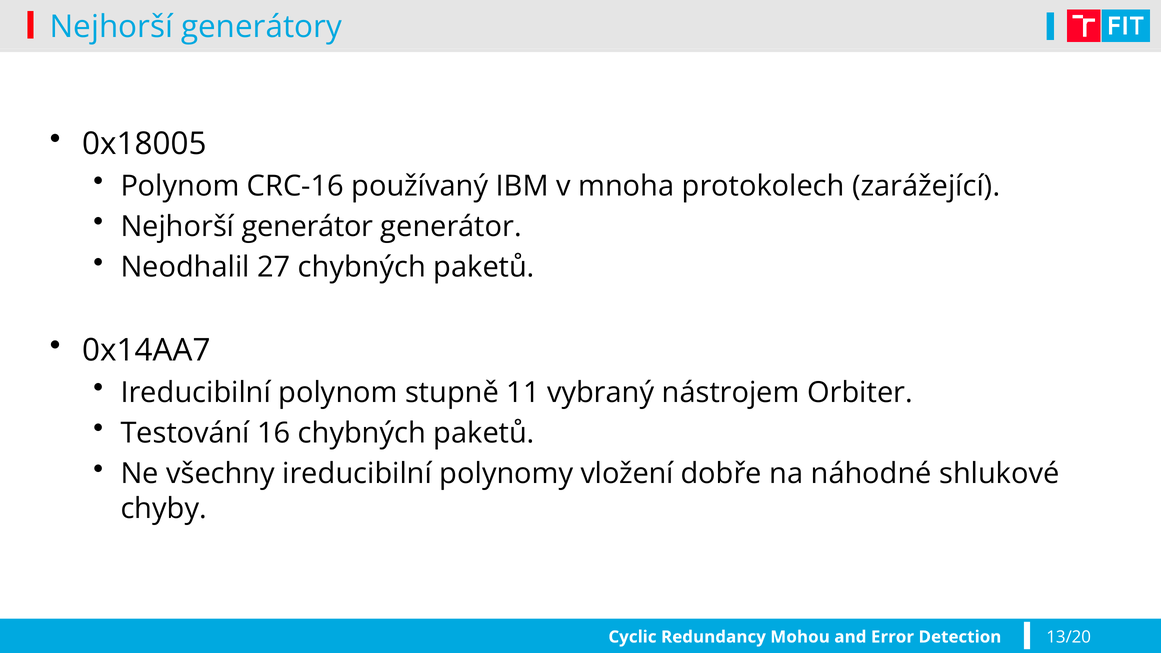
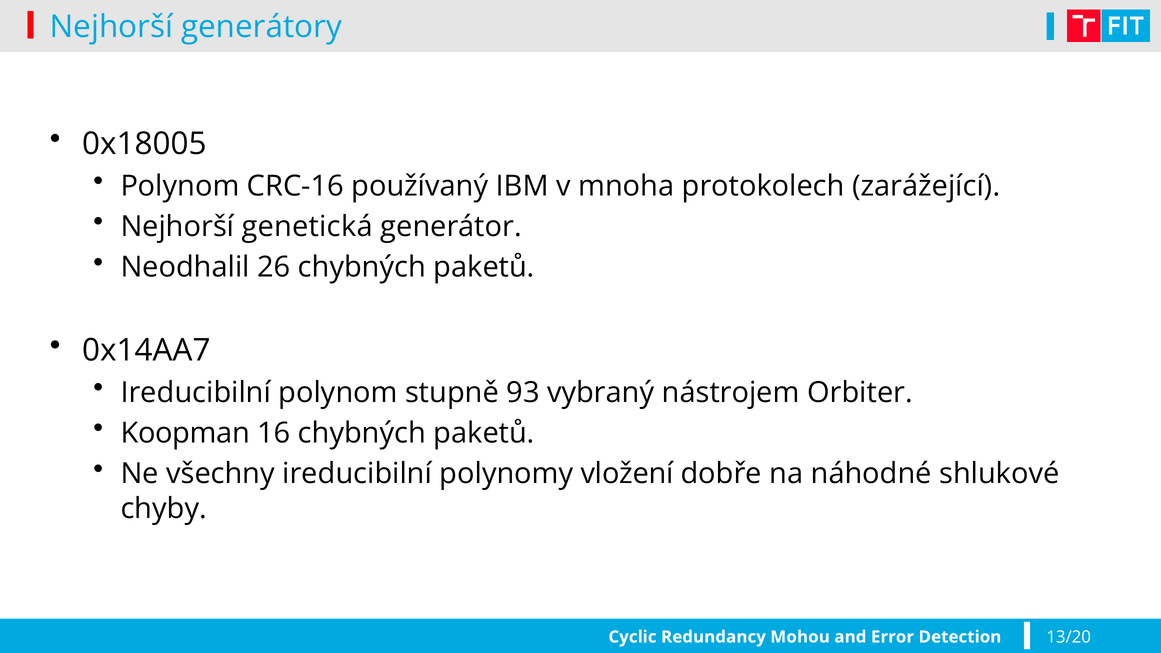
Nejhorší generátor: generátor -> genetická
27: 27 -> 26
11: 11 -> 93
Testování: Testování -> Koopman
